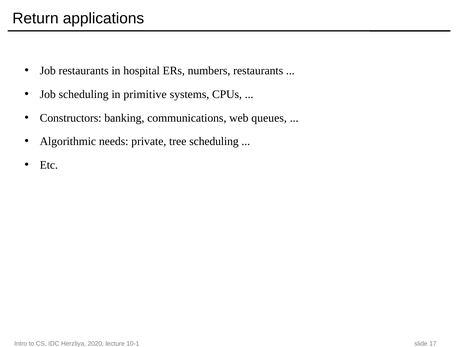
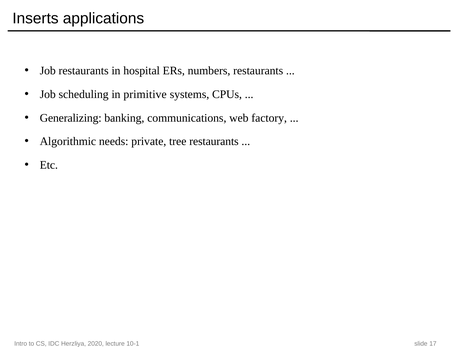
Return: Return -> Inserts
Constructors: Constructors -> Generalizing
queues: queues -> factory
tree scheduling: scheduling -> restaurants
